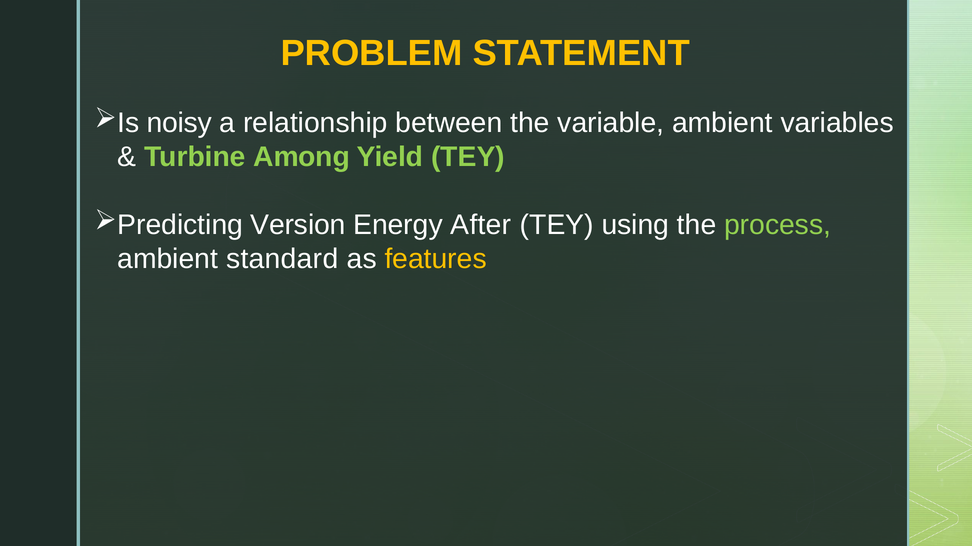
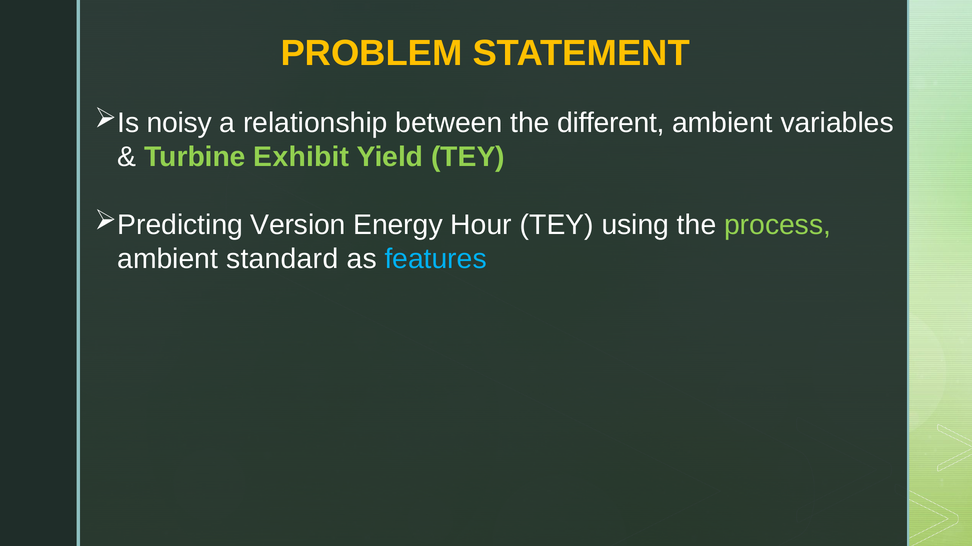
variable: variable -> different
Among: Among -> Exhibit
After: After -> Hour
features colour: yellow -> light blue
